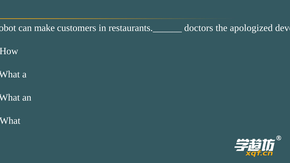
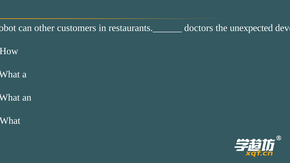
make: make -> other
apologized: apologized -> unexpected
